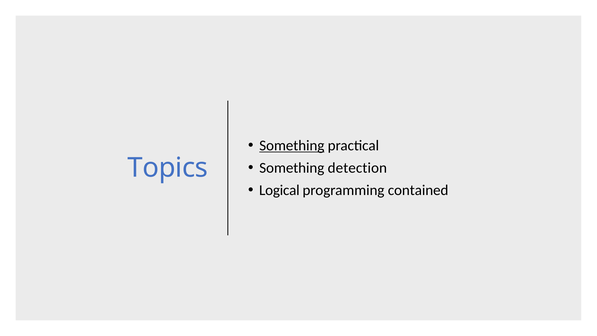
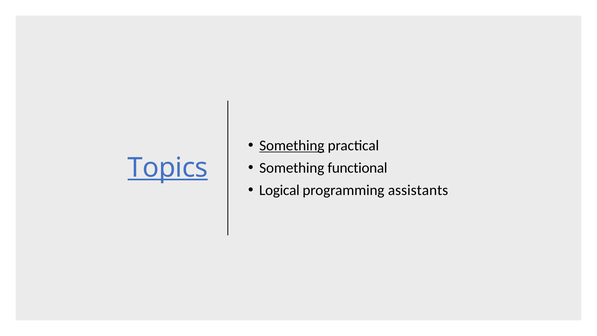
Topics underline: none -> present
detection: detection -> functional
contained: contained -> assistants
